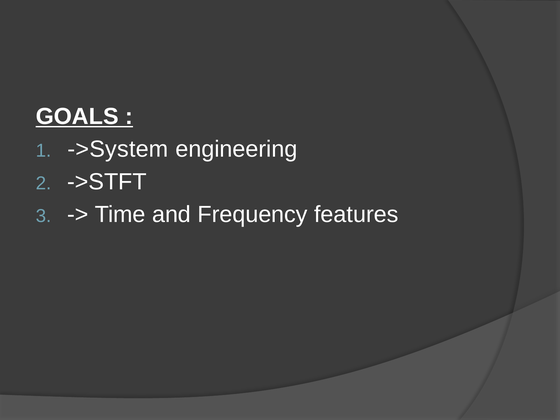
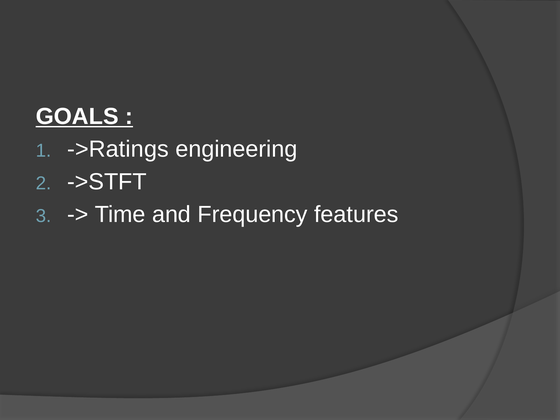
->System: ->System -> ->Ratings
